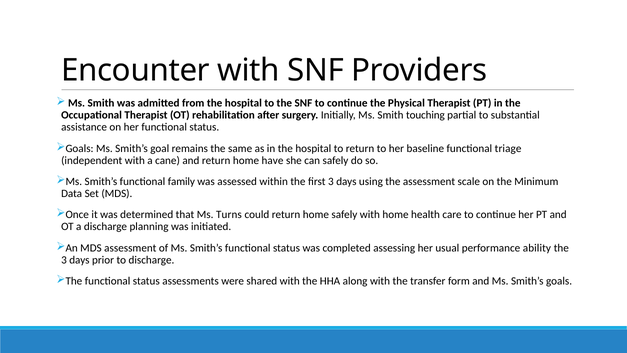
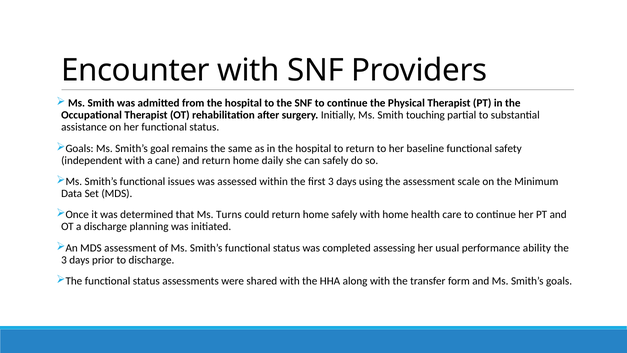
triage: triage -> safety
have: have -> daily
family: family -> issues
